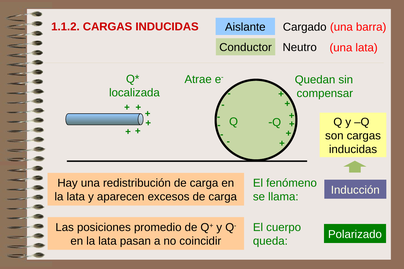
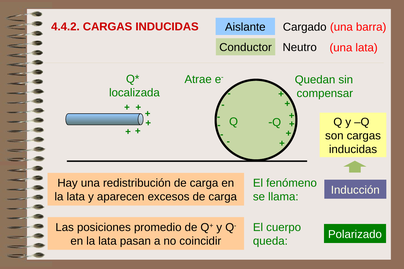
1.1.2: 1.1.2 -> 4.4.2
